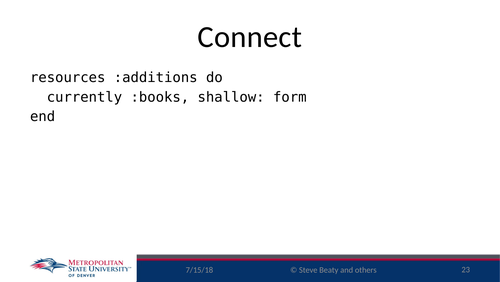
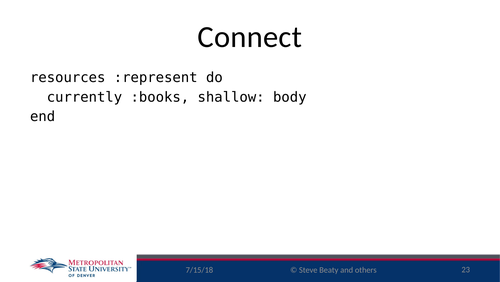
:additions: :additions -> :represent
form: form -> body
